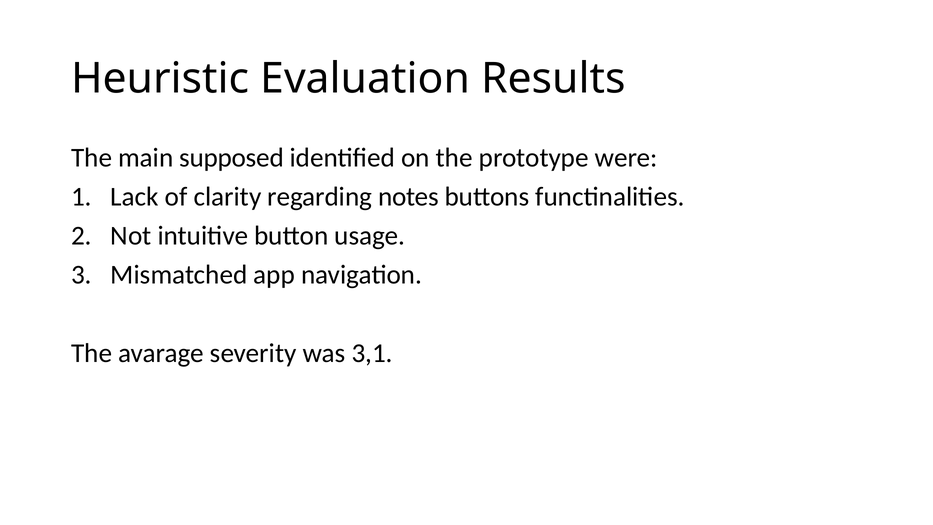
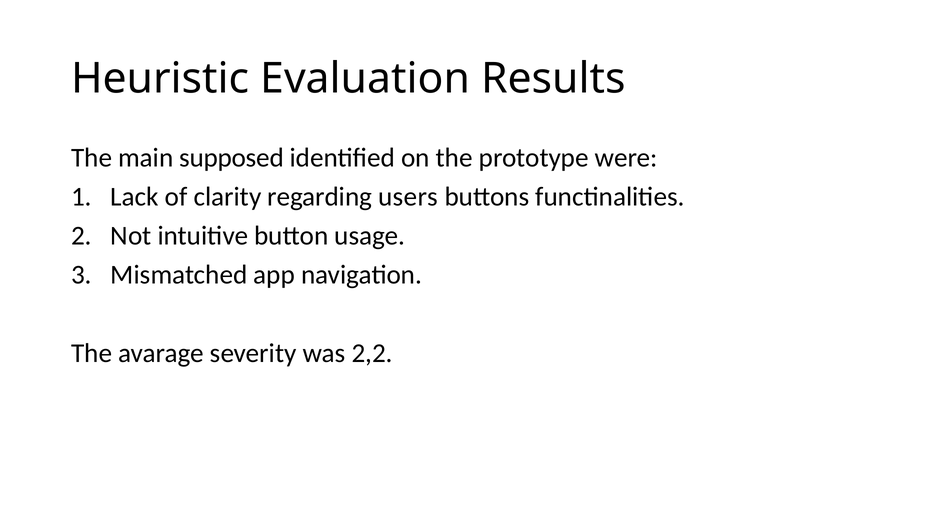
notes: notes -> users
3,1: 3,1 -> 2,2
